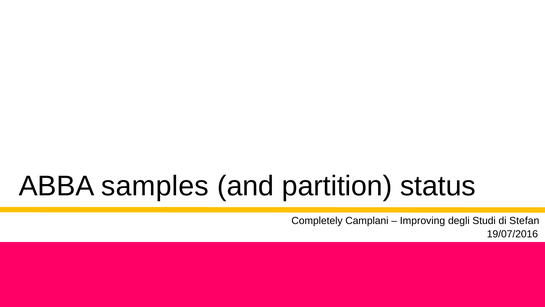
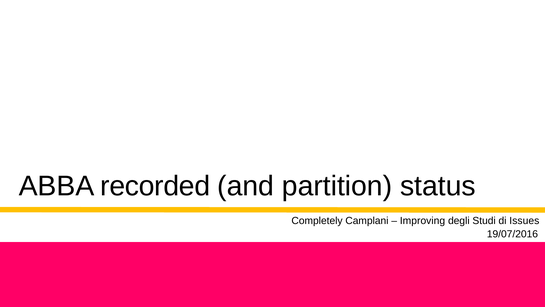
samples: samples -> recorded
Stefan: Stefan -> Issues
